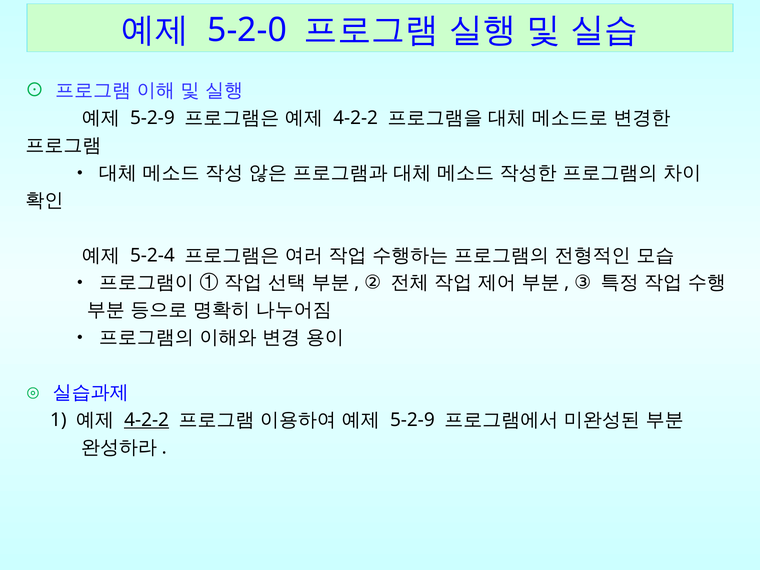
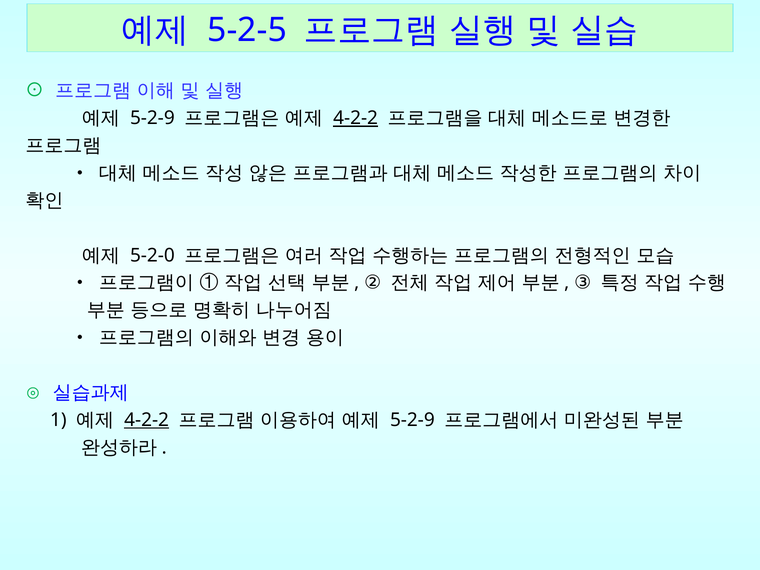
5-2-0: 5-2-0 -> 5-2-5
4-2-2 at (356, 118) underline: none -> present
5-2-4: 5-2-4 -> 5-2-0
